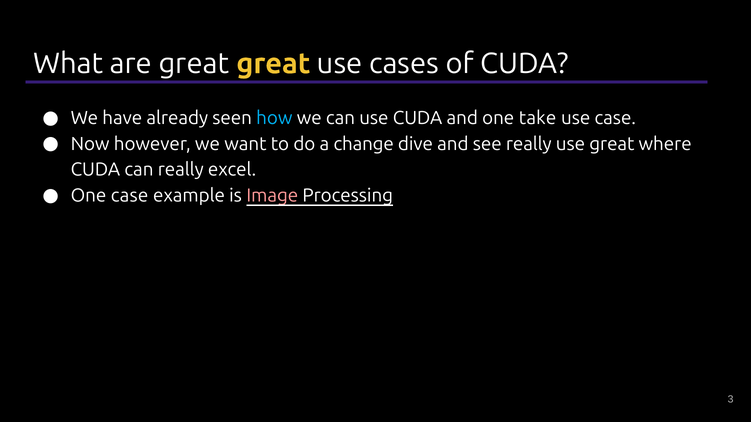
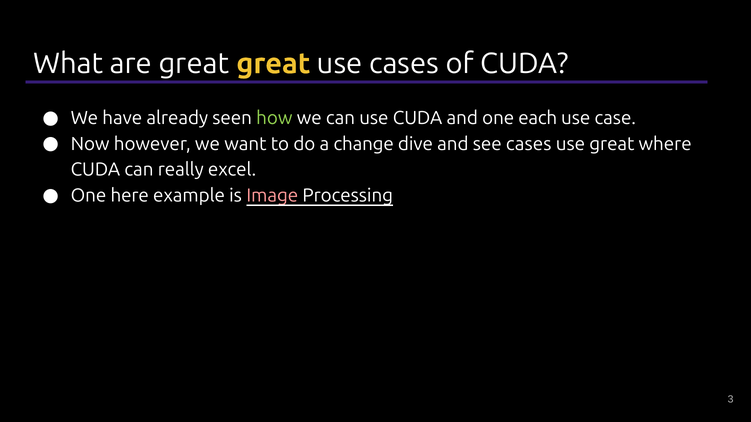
how colour: light blue -> light green
take: take -> each
see really: really -> cases
One case: case -> here
